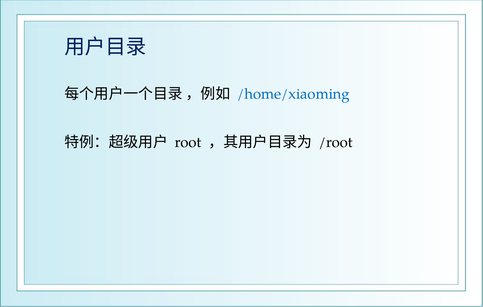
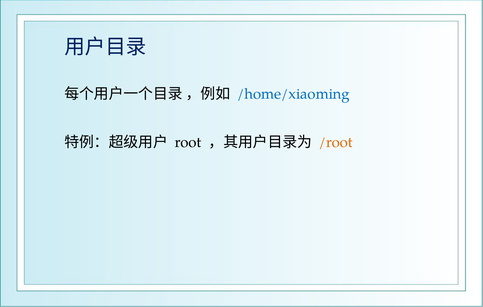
/root colour: black -> orange
